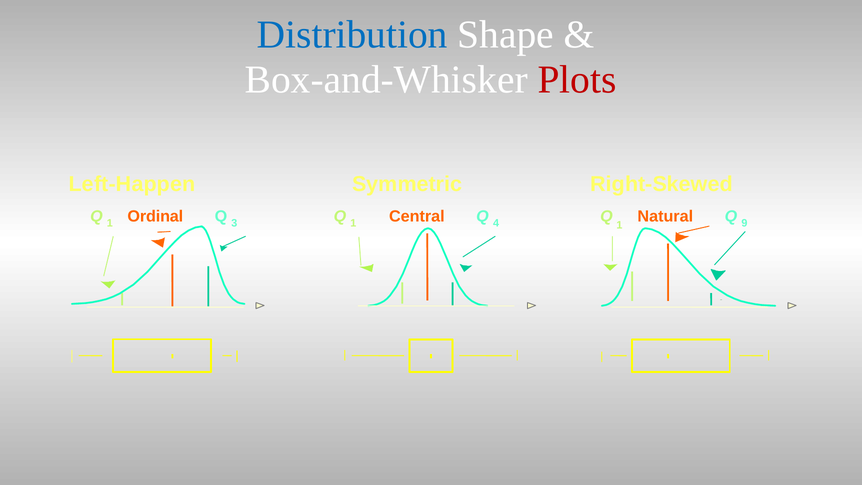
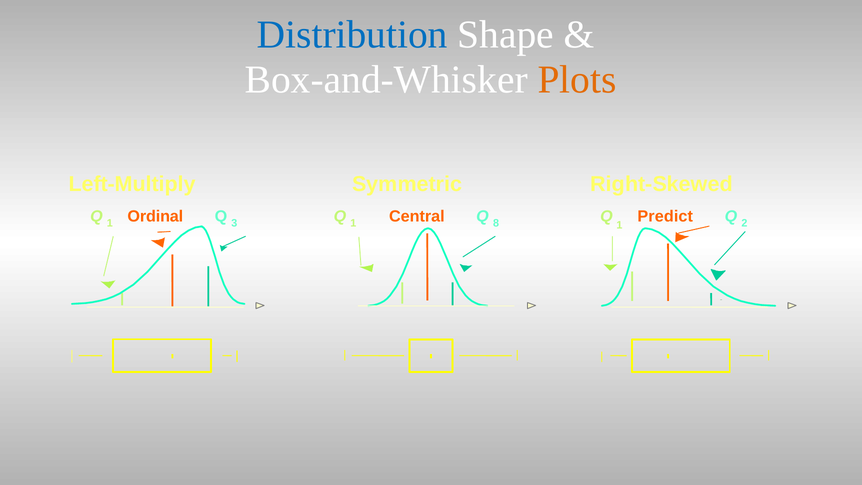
Plots colour: red -> orange
Left-Happen: Left-Happen -> Left-Multiply
4: 4 -> 8
Natural: Natural -> Predict
9: 9 -> 2
